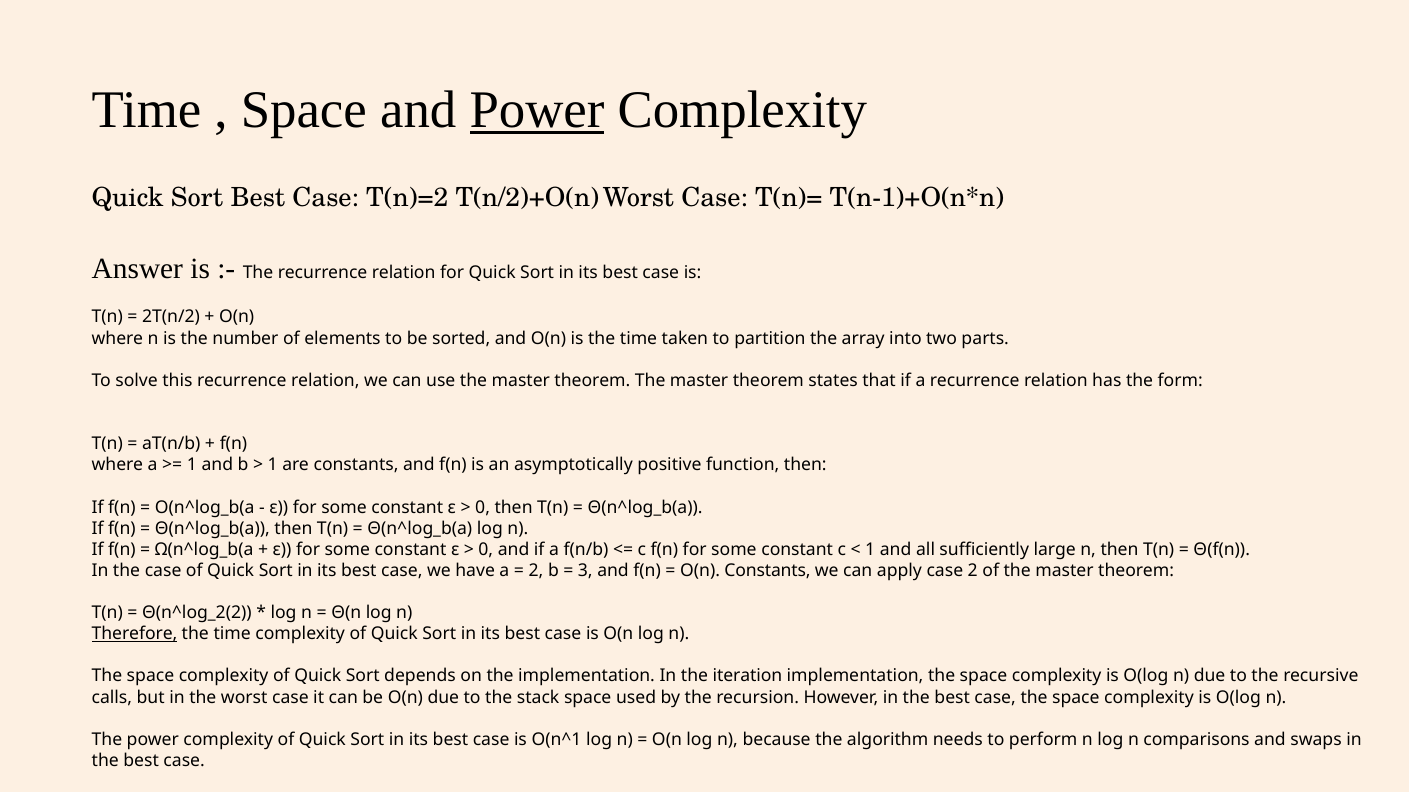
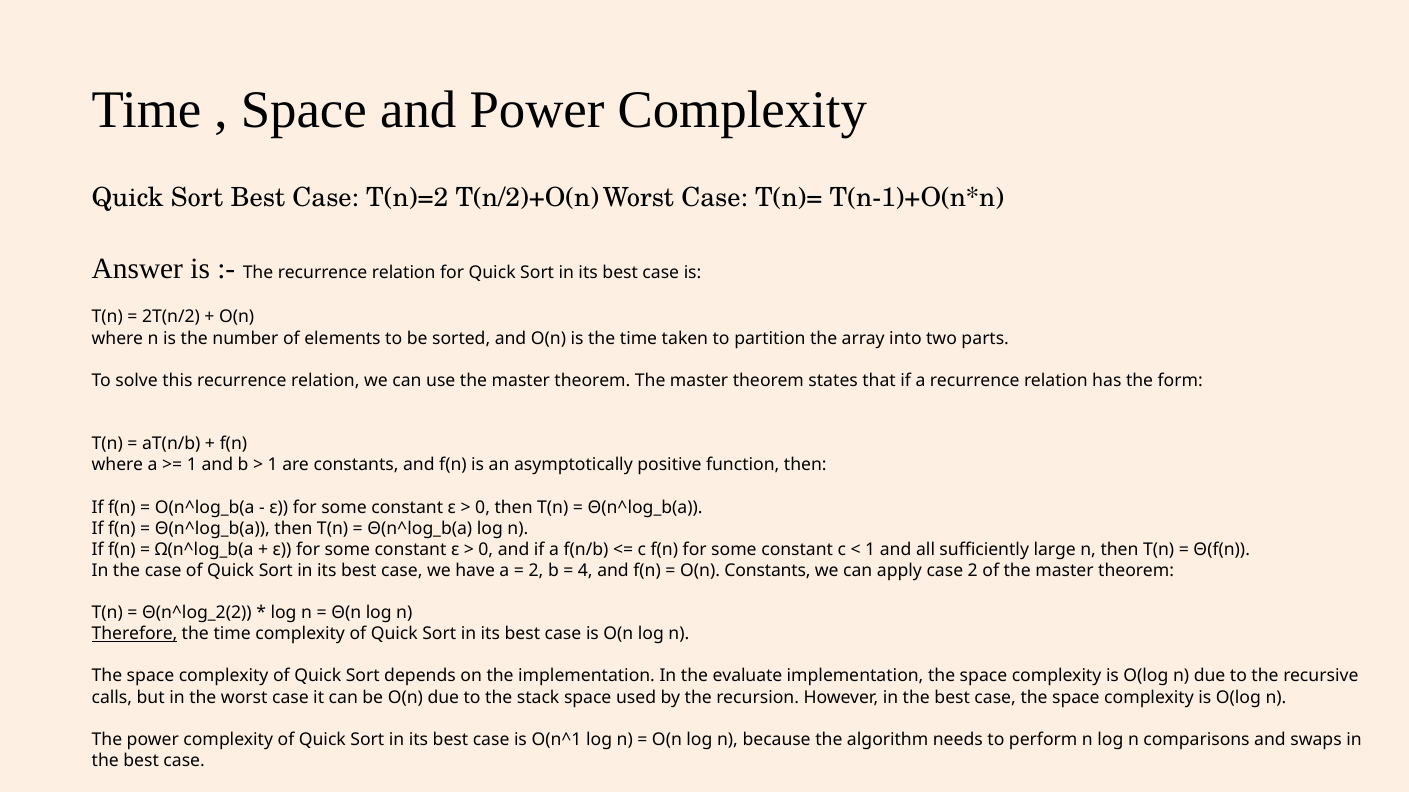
Power at (537, 110) underline: present -> none
3: 3 -> 4
iteration: iteration -> evaluate
